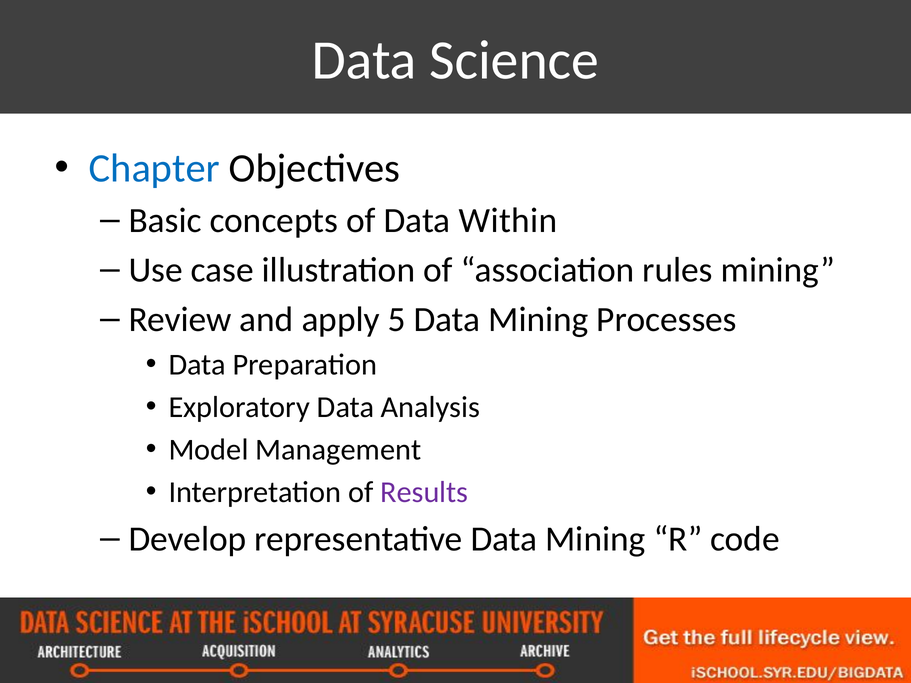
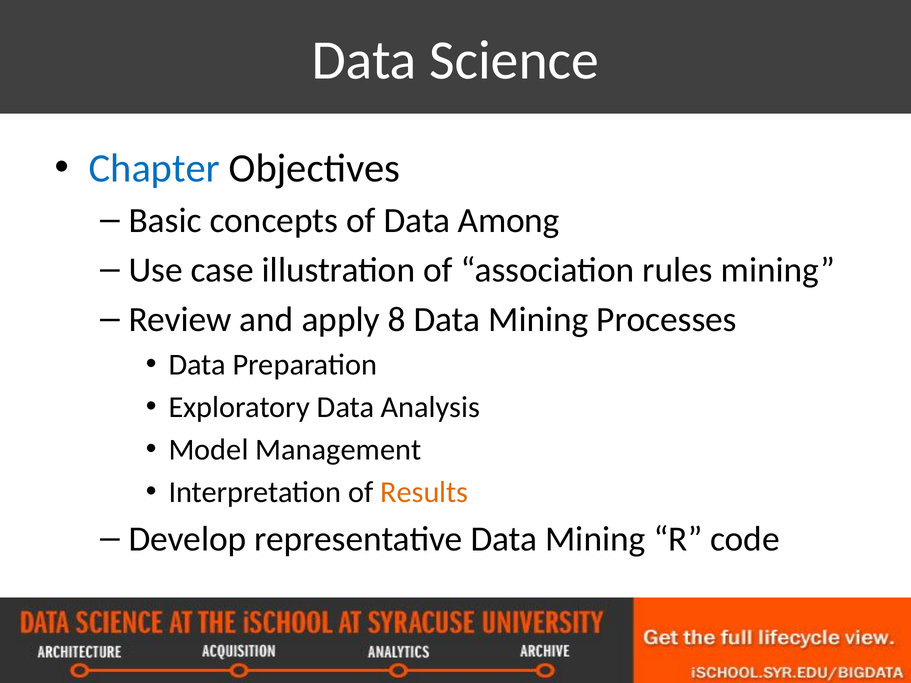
Within: Within -> Among
5: 5 -> 8
Results colour: purple -> orange
